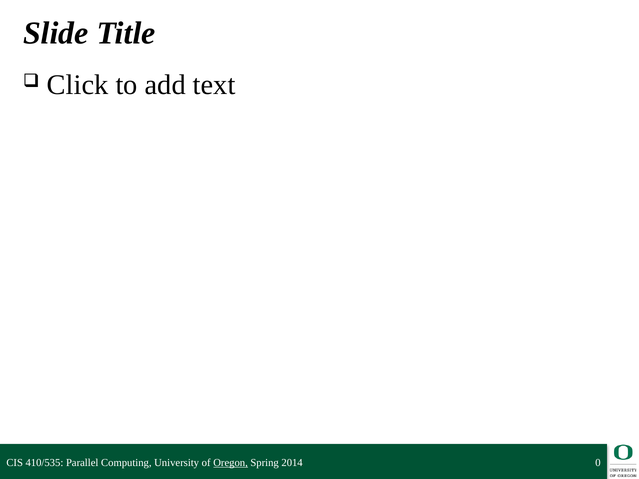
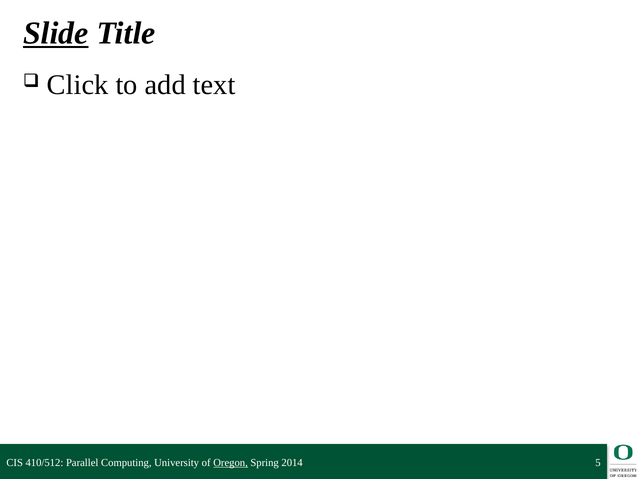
Slide underline: none -> present
410/535: 410/535 -> 410/512
0: 0 -> 5
